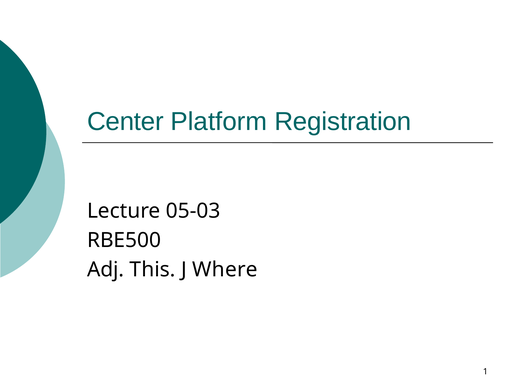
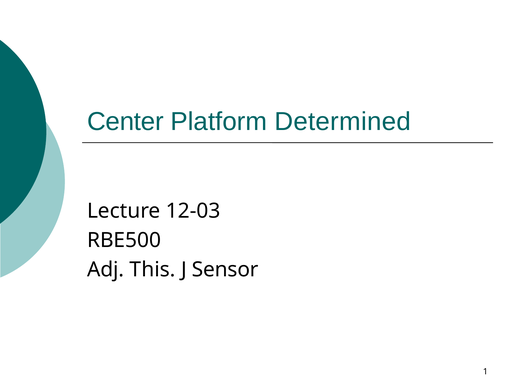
Registration: Registration -> Determined
05-03: 05-03 -> 12-03
Where: Where -> Sensor
